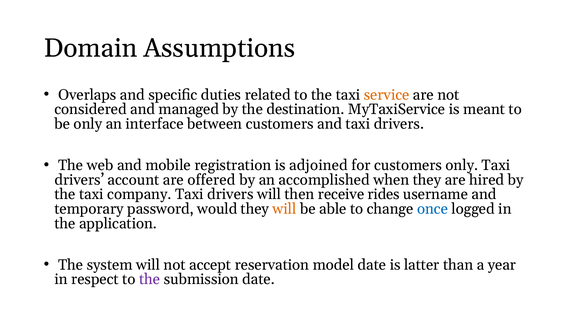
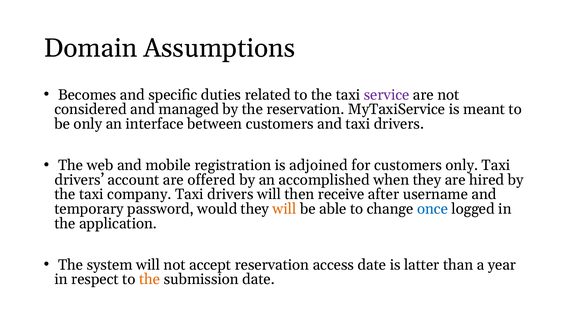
Overlaps: Overlaps -> Becomes
service colour: orange -> purple
the destination: destination -> reservation
rides: rides -> after
model: model -> access
the at (150, 279) colour: purple -> orange
